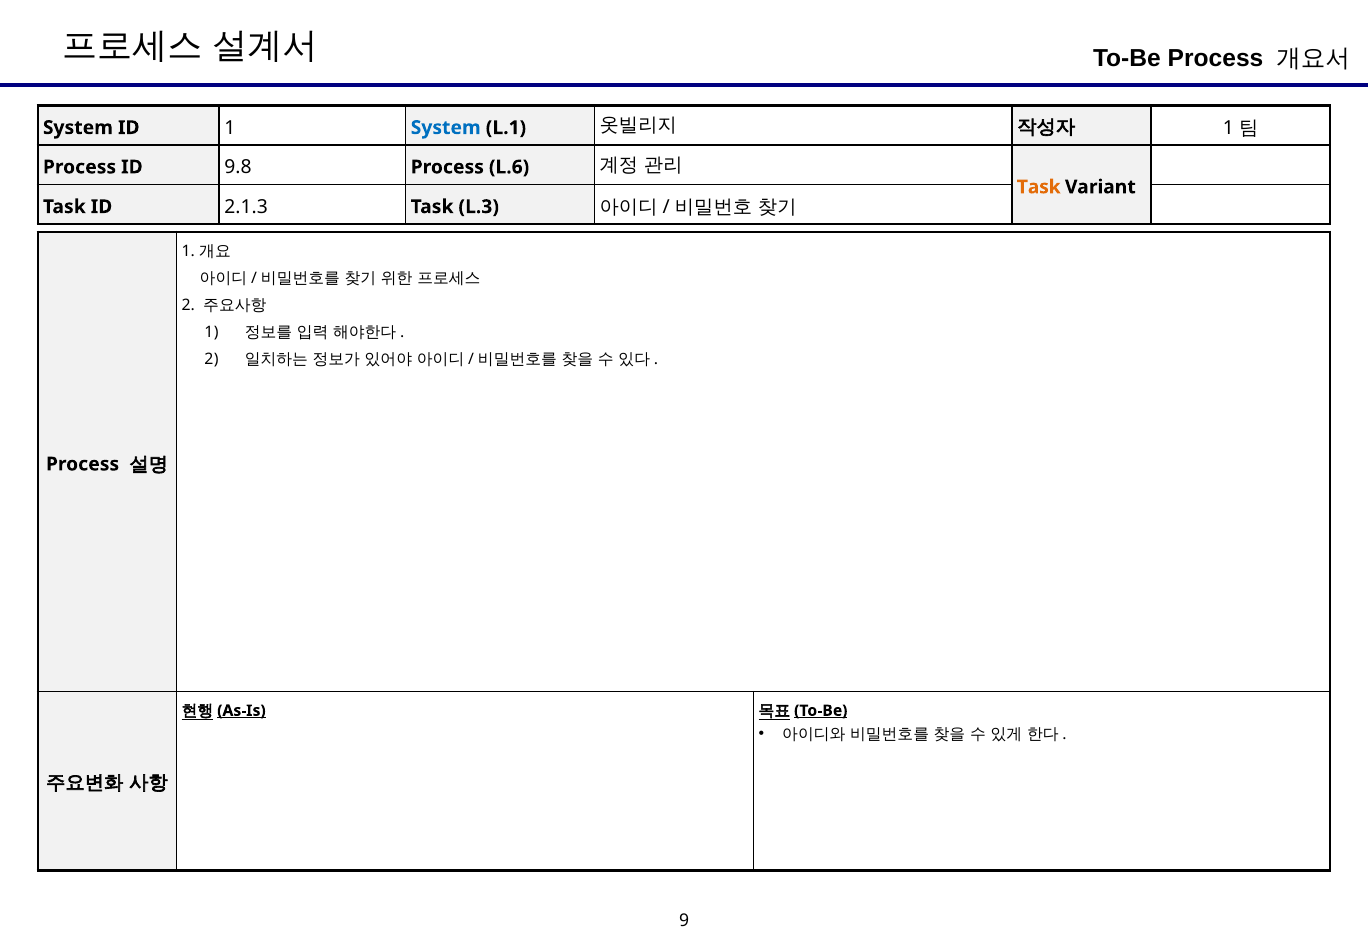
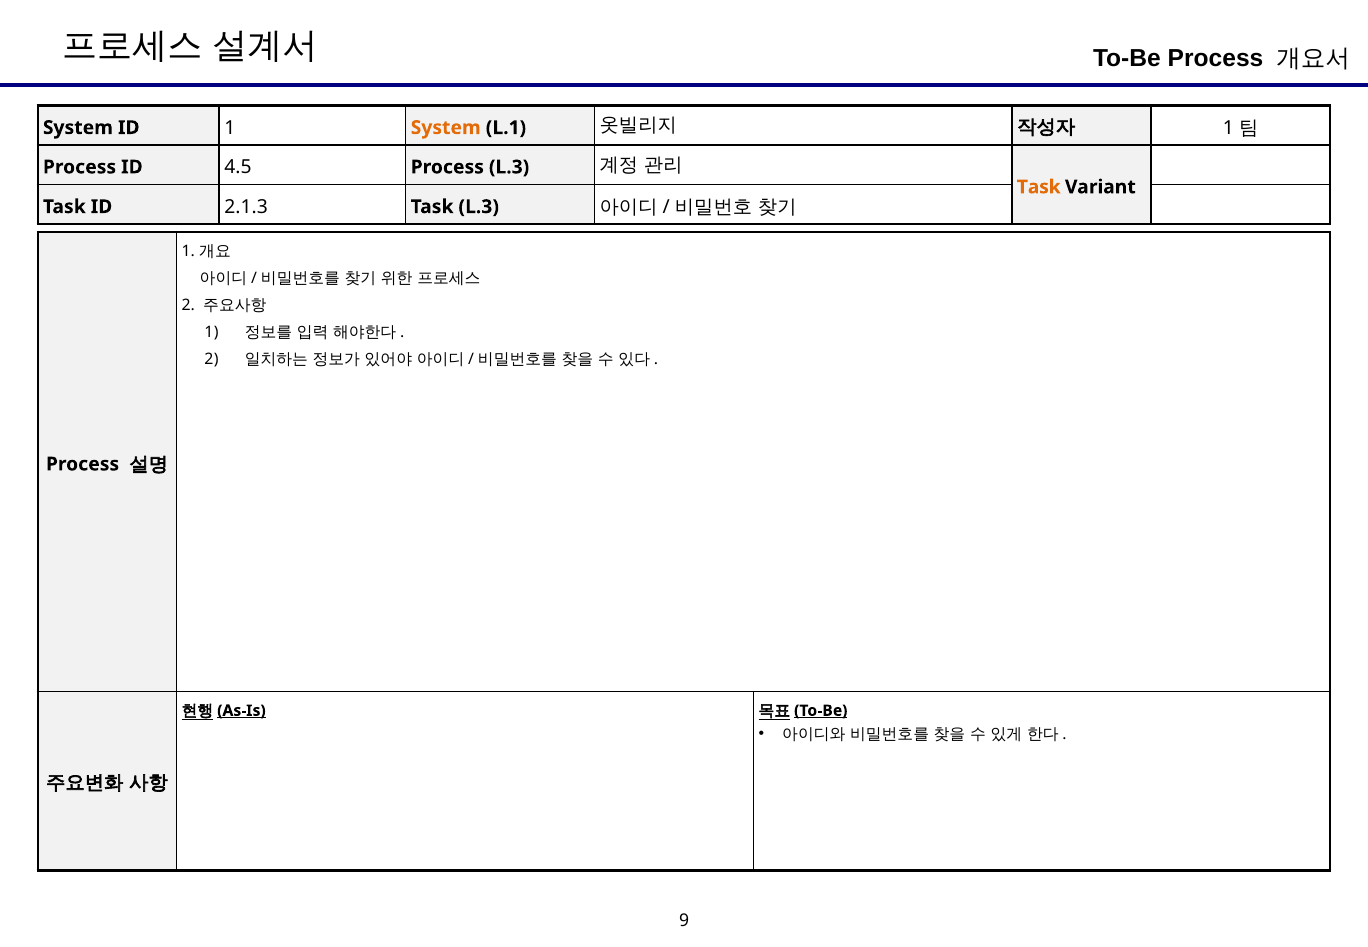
System at (446, 128) colour: blue -> orange
9.8: 9.8 -> 4.5
Process L.6: L.6 -> L.3
